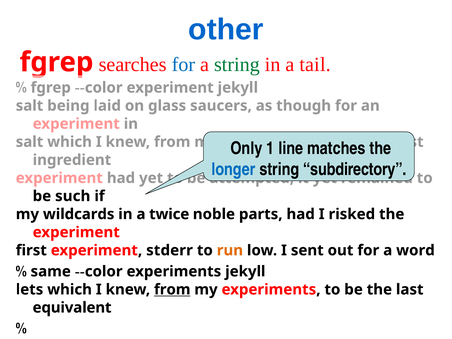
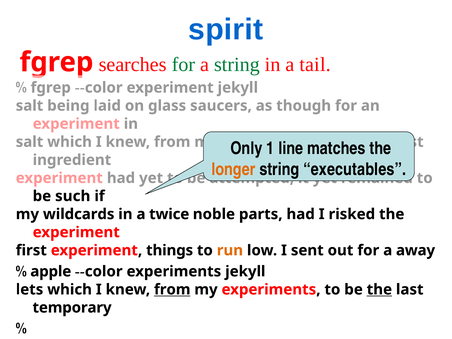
other: other -> spirit
for at (183, 65) colour: blue -> green
longer colour: blue -> orange
subdirectory: subdirectory -> executables
stderr: stderr -> things
word: word -> away
same: same -> apple
the at (379, 290) underline: none -> present
equivalent: equivalent -> temporary
